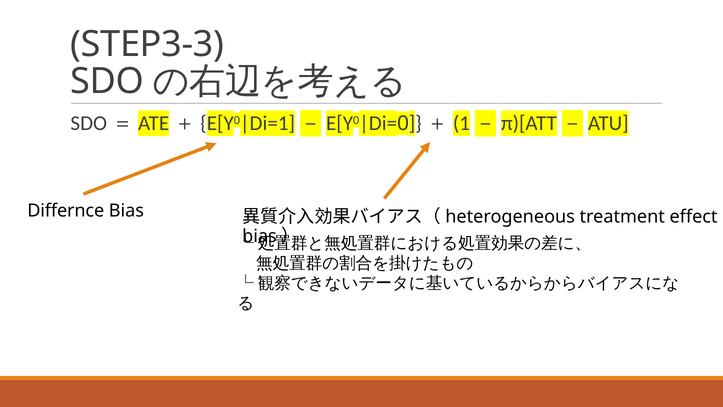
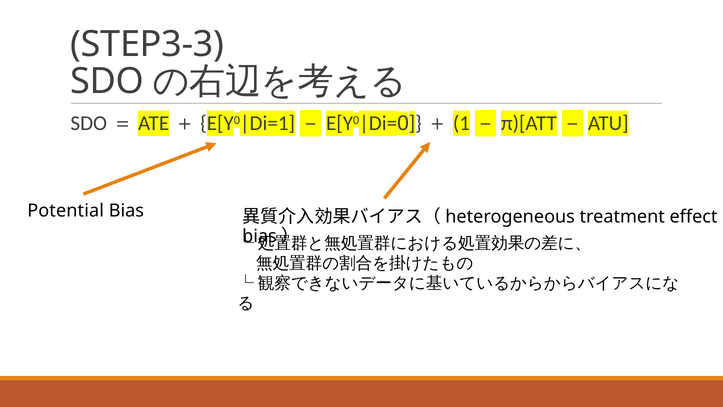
Differnce: Differnce -> Potential
